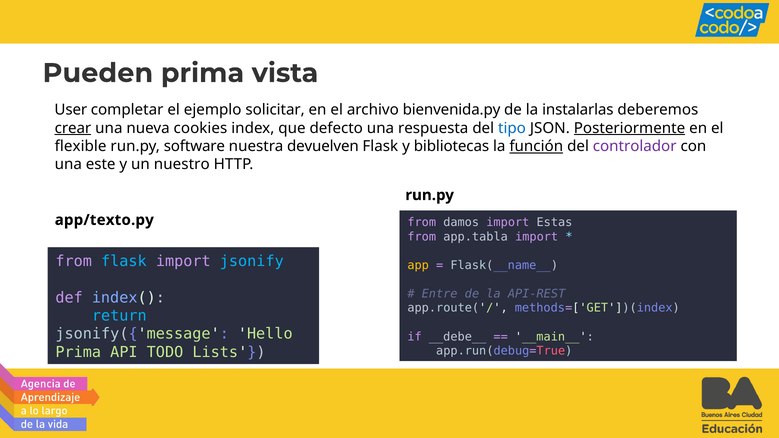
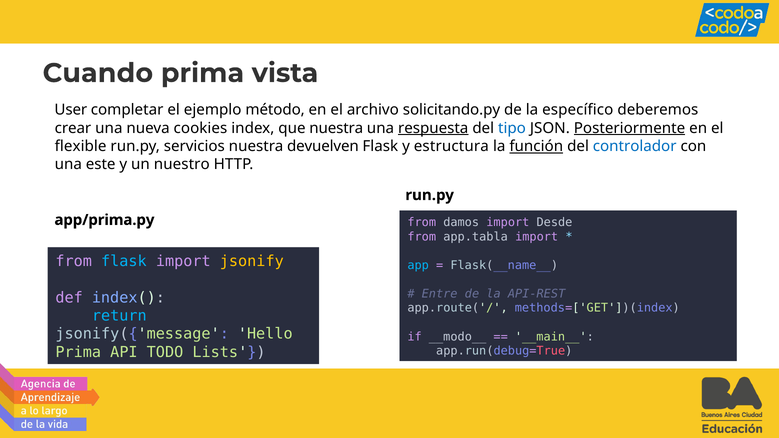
Pueden: Pueden -> Cuando
solicitar: solicitar -> método
bienvenida.py: bienvenida.py -> solicitando.py
instalarlas: instalarlas -> específico
crear underline: present -> none
que defecto: defecto -> nuestra
respuesta underline: none -> present
software: software -> servicios
bibliotecas: bibliotecas -> estructura
controlador colour: purple -> blue
Estas: Estas -> Desde
app/texto.py: app/texto.py -> app/prima.py
jsonify colour: light blue -> yellow
app colour: yellow -> light blue
__debe__: __debe__ -> __modo__
